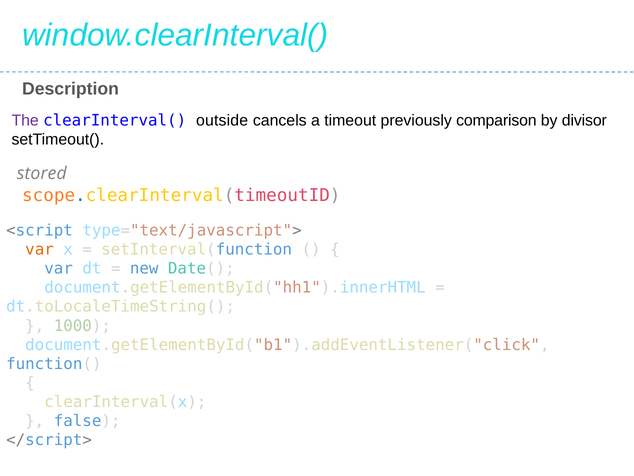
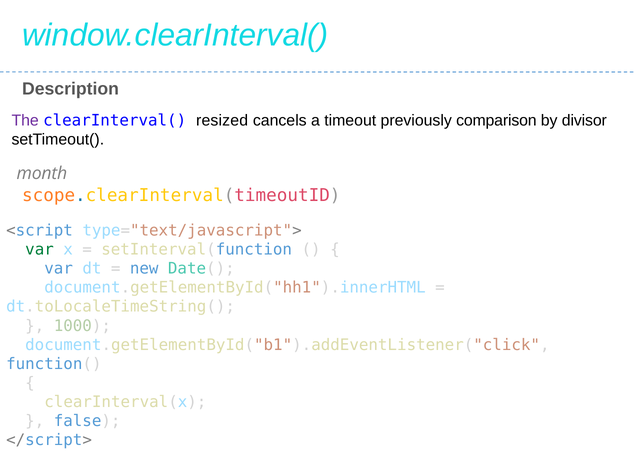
outside: outside -> resized
stored: stored -> month
var at (40, 249) colour: orange -> green
